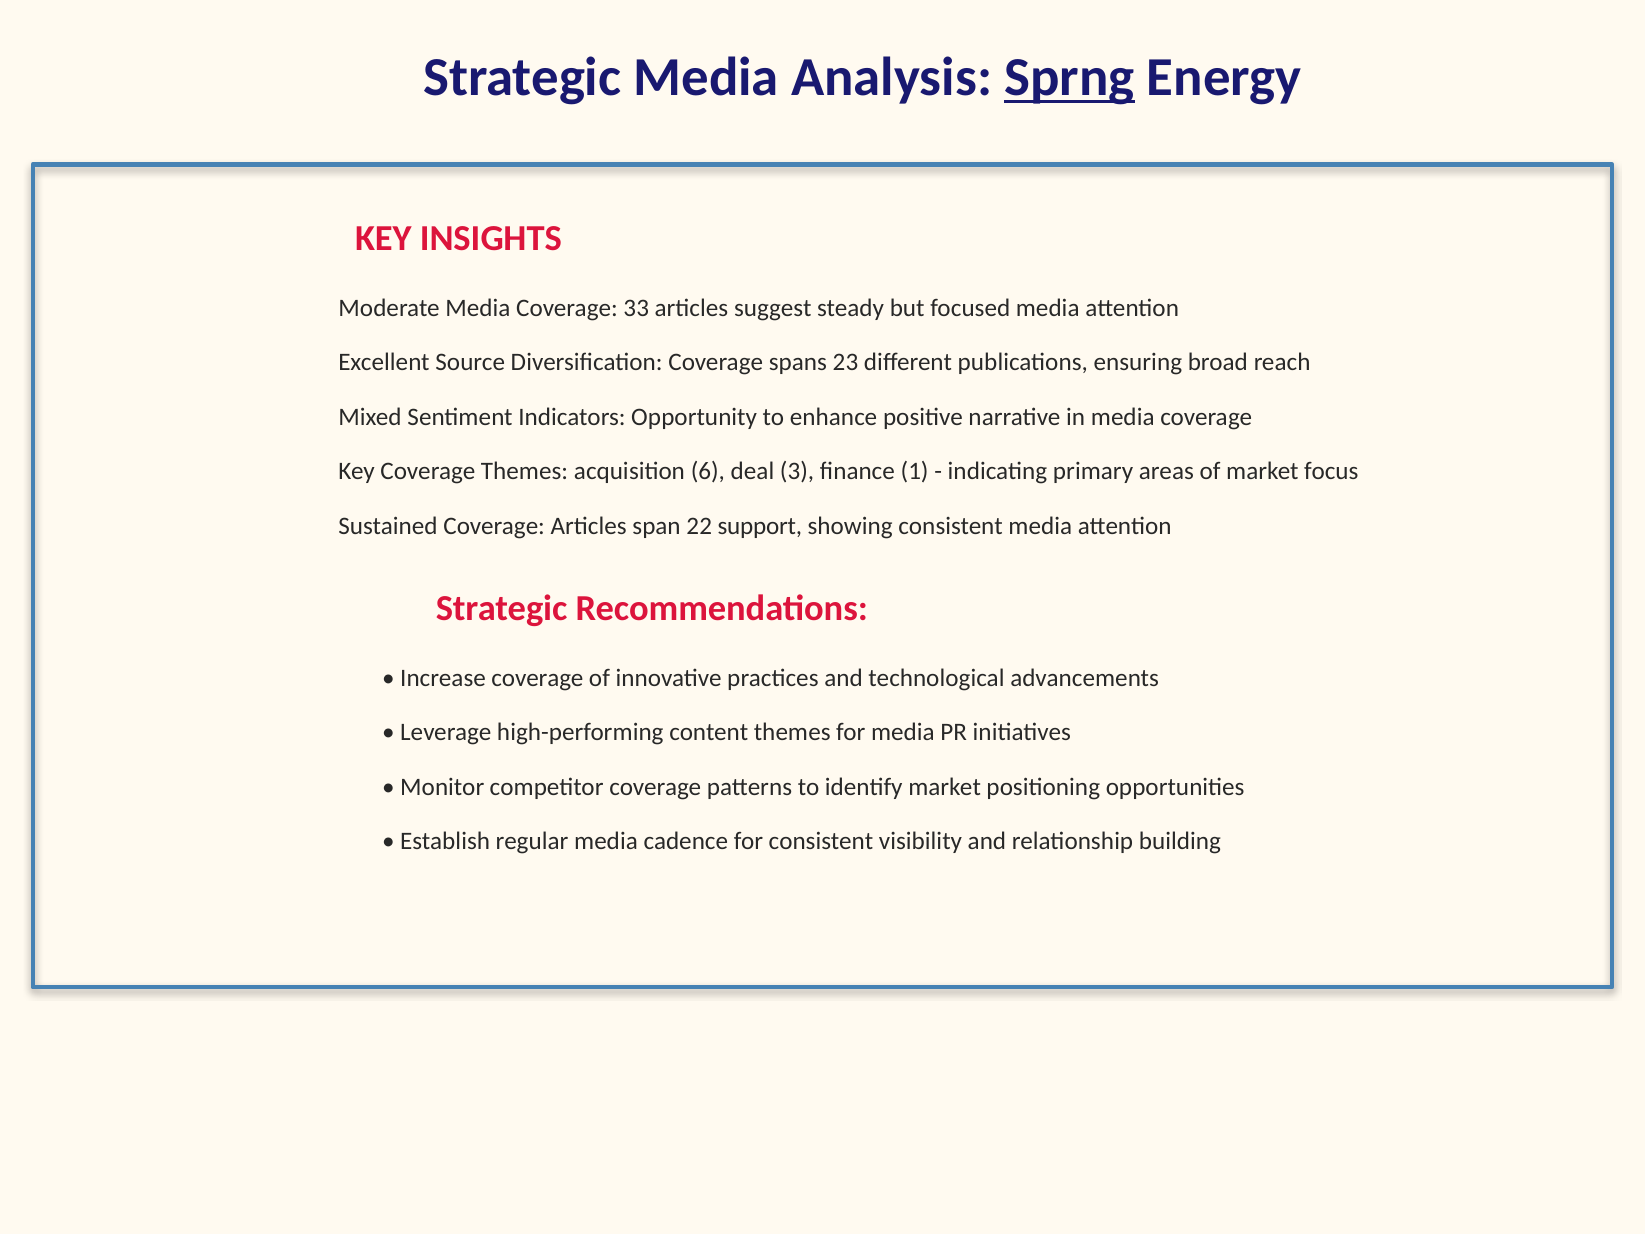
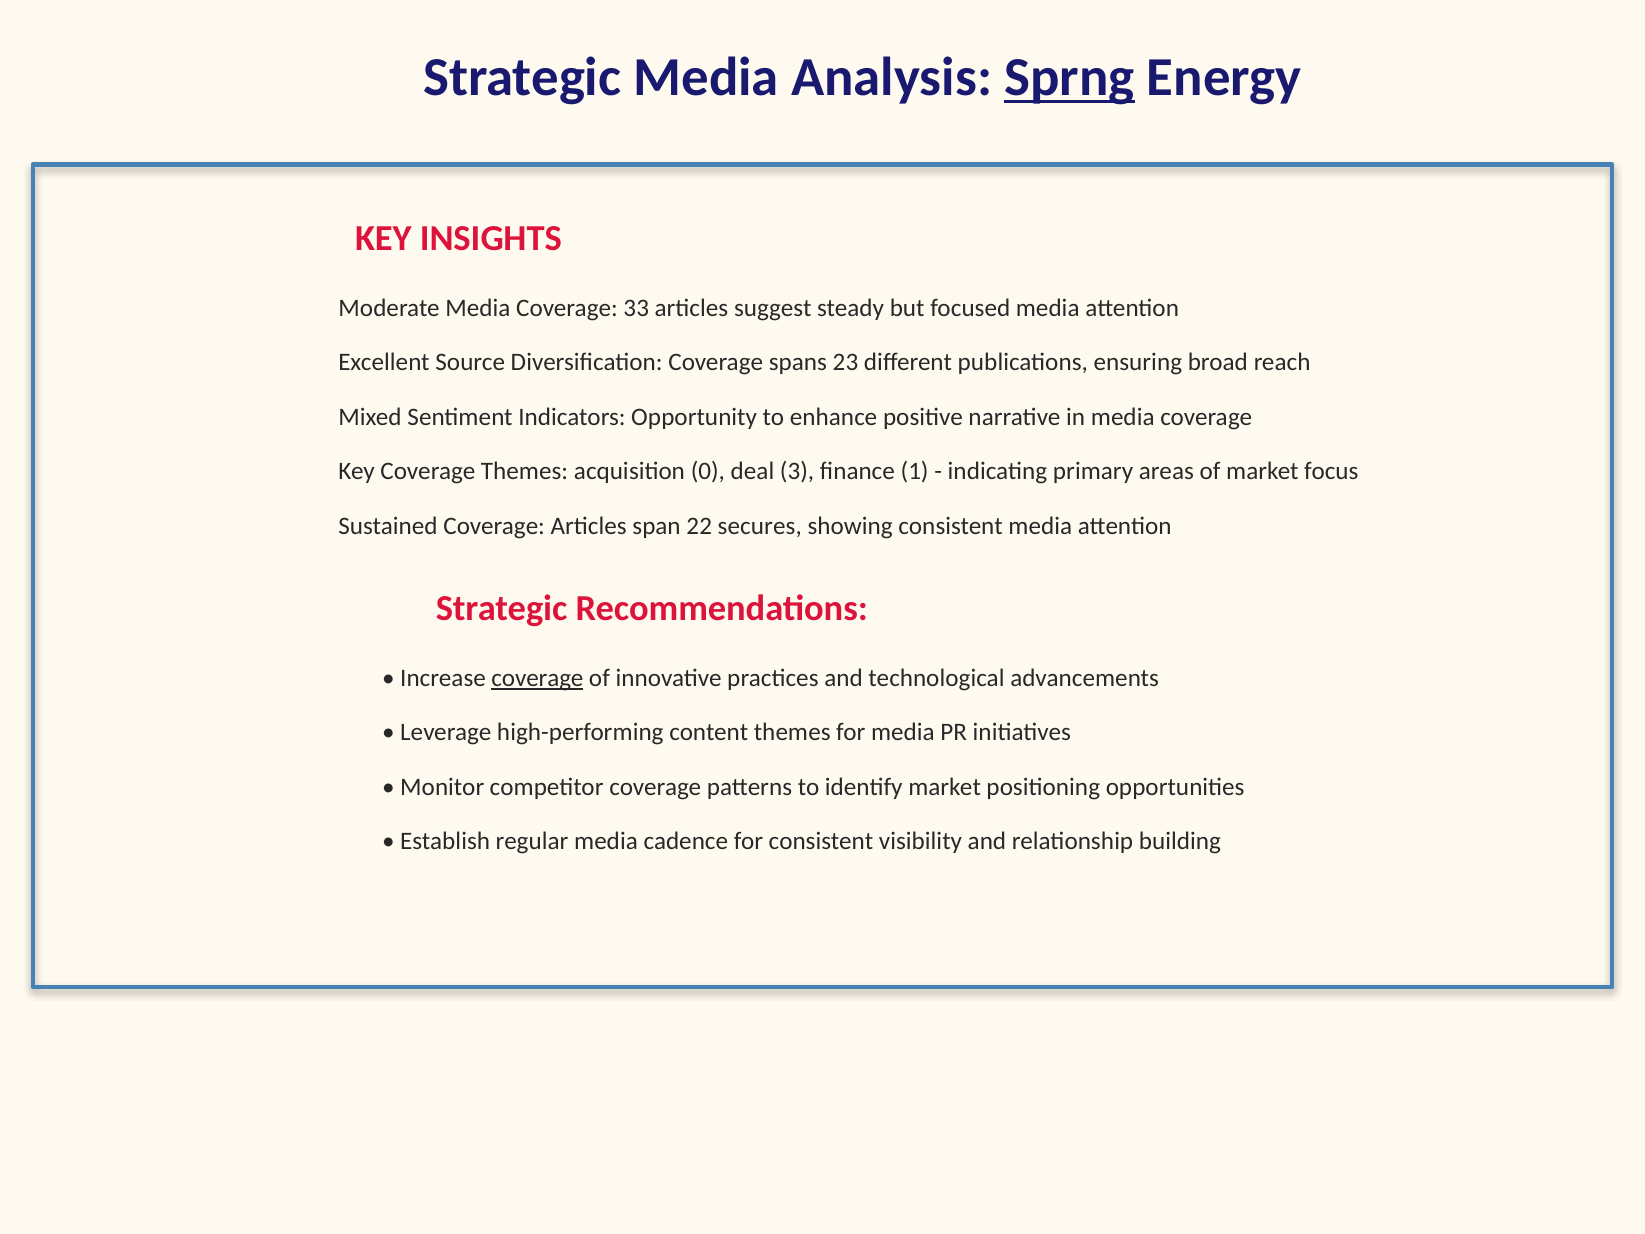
6: 6 -> 0
support: support -> secures
coverage at (537, 678) underline: none -> present
